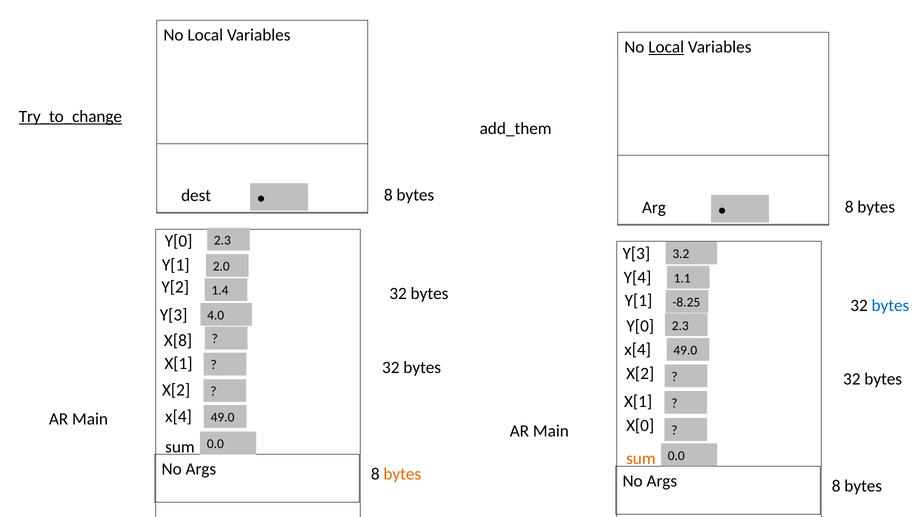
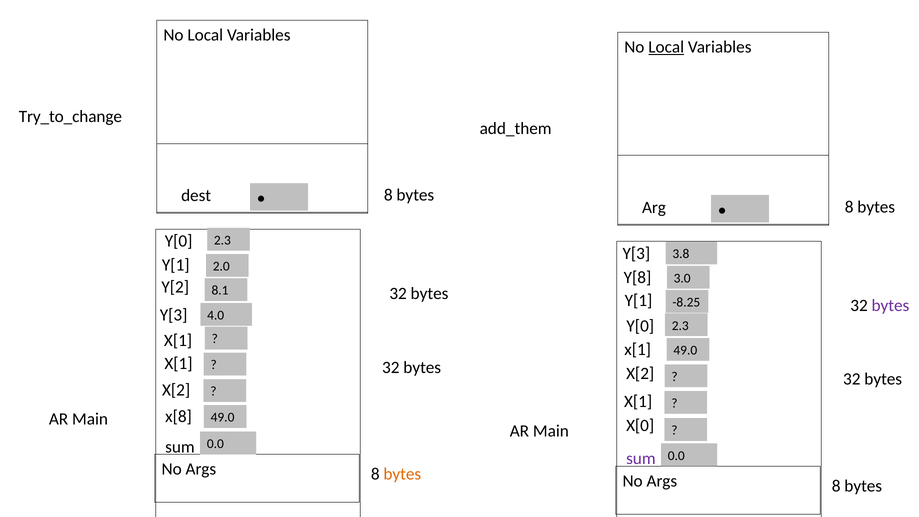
Try_to_change underline: present -> none
3.2: 3.2 -> 3.8
Y[4: Y[4 -> Y[8
1.1: 1.1 -> 3.0
1.4: 1.4 -> 8.1
bytes at (890, 305) colour: blue -> purple
X[8 at (178, 340): X[8 -> X[1
x[4 at (638, 349): x[4 -> x[1
x[4 at (179, 417): x[4 -> x[8
sum at (641, 459) colour: orange -> purple
